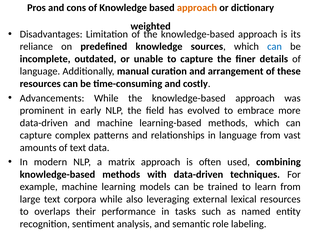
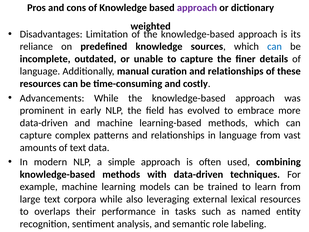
approach at (197, 8) colour: orange -> purple
curation and arrangement: arrangement -> relationships
matrix: matrix -> simple
